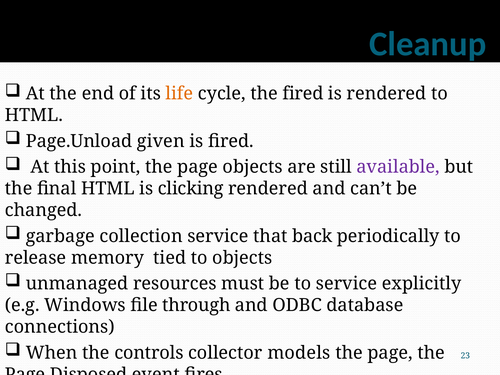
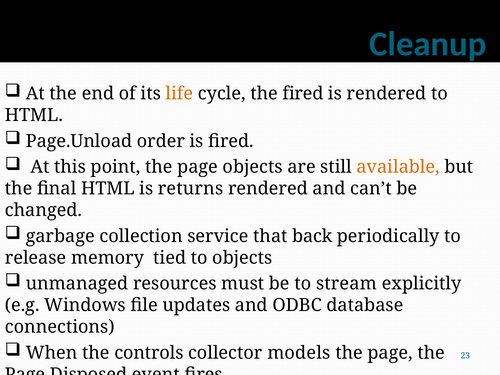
given: given -> order
available colour: purple -> orange
clicking: clicking -> returns
to service: service -> stream
through: through -> updates
